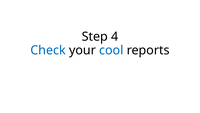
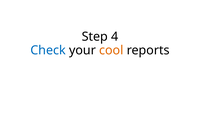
cool colour: blue -> orange
